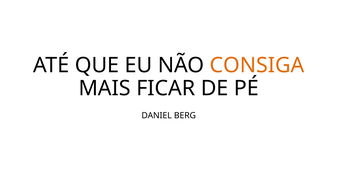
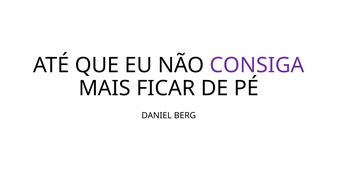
CONSIGA colour: orange -> purple
